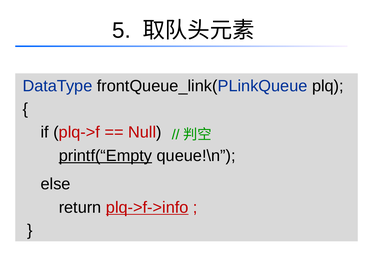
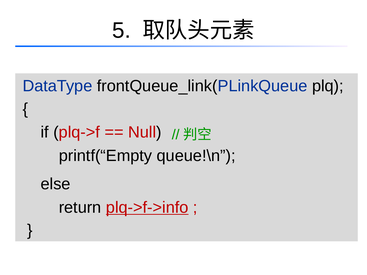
printf(“Empty underline: present -> none
